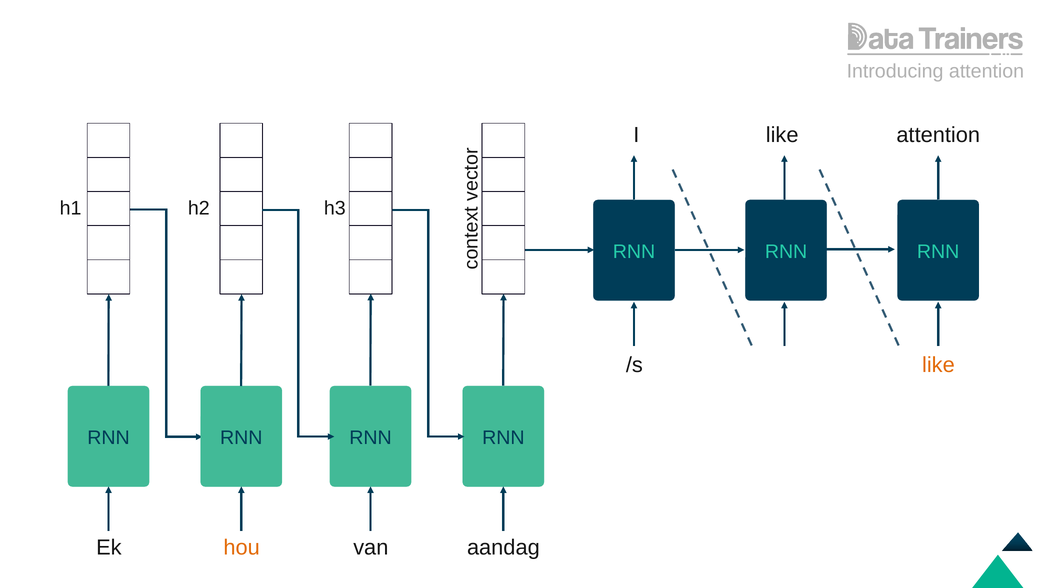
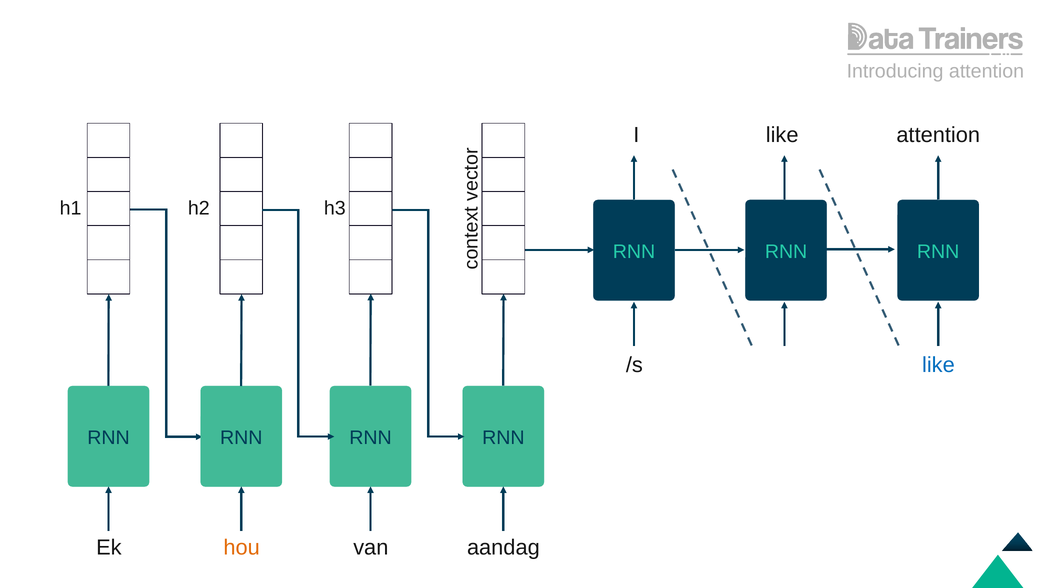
like at (938, 365) colour: orange -> blue
